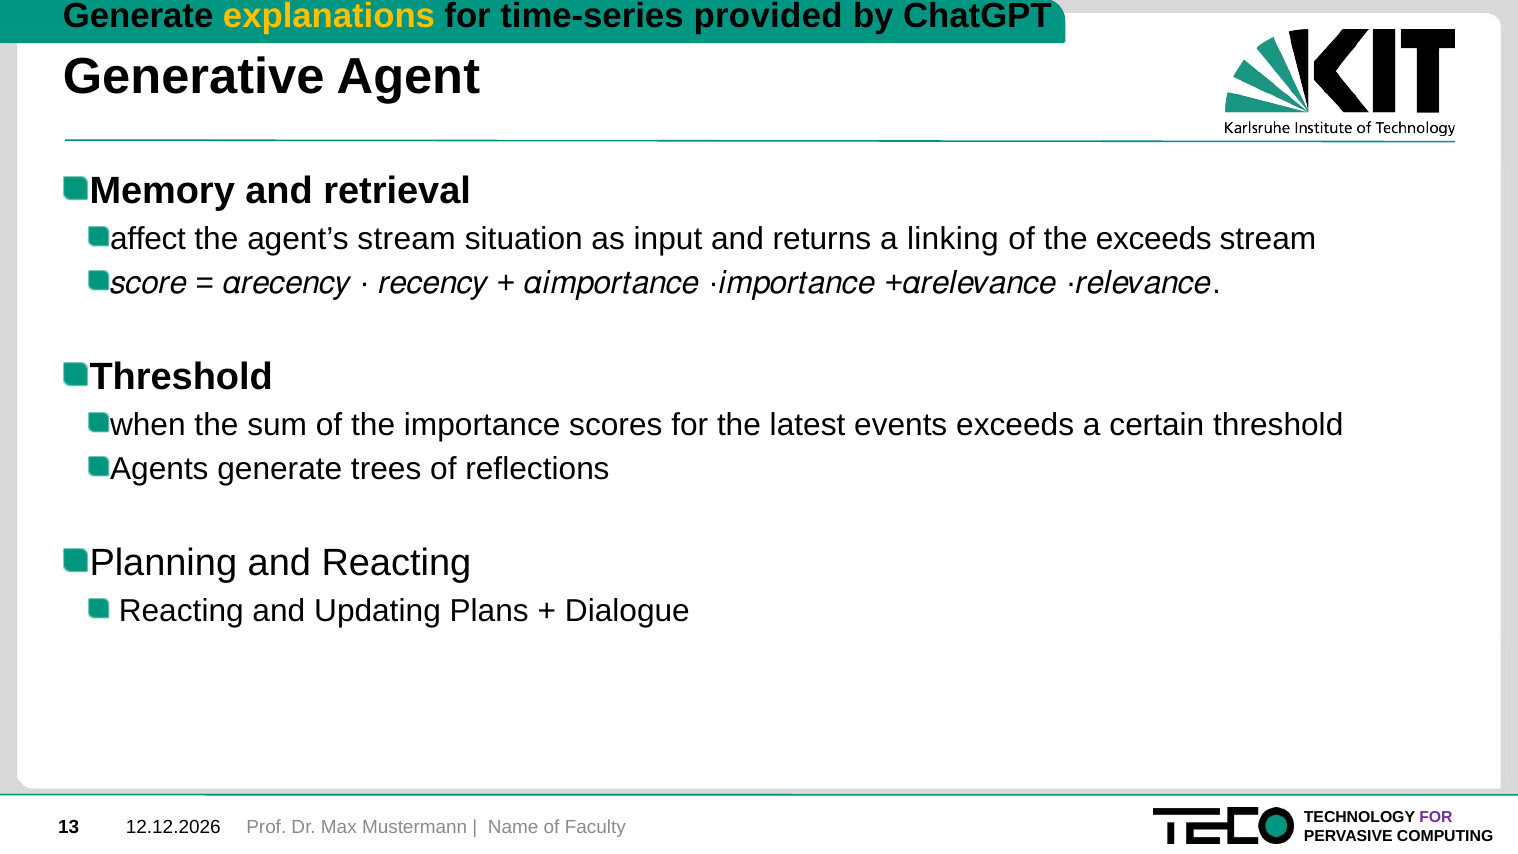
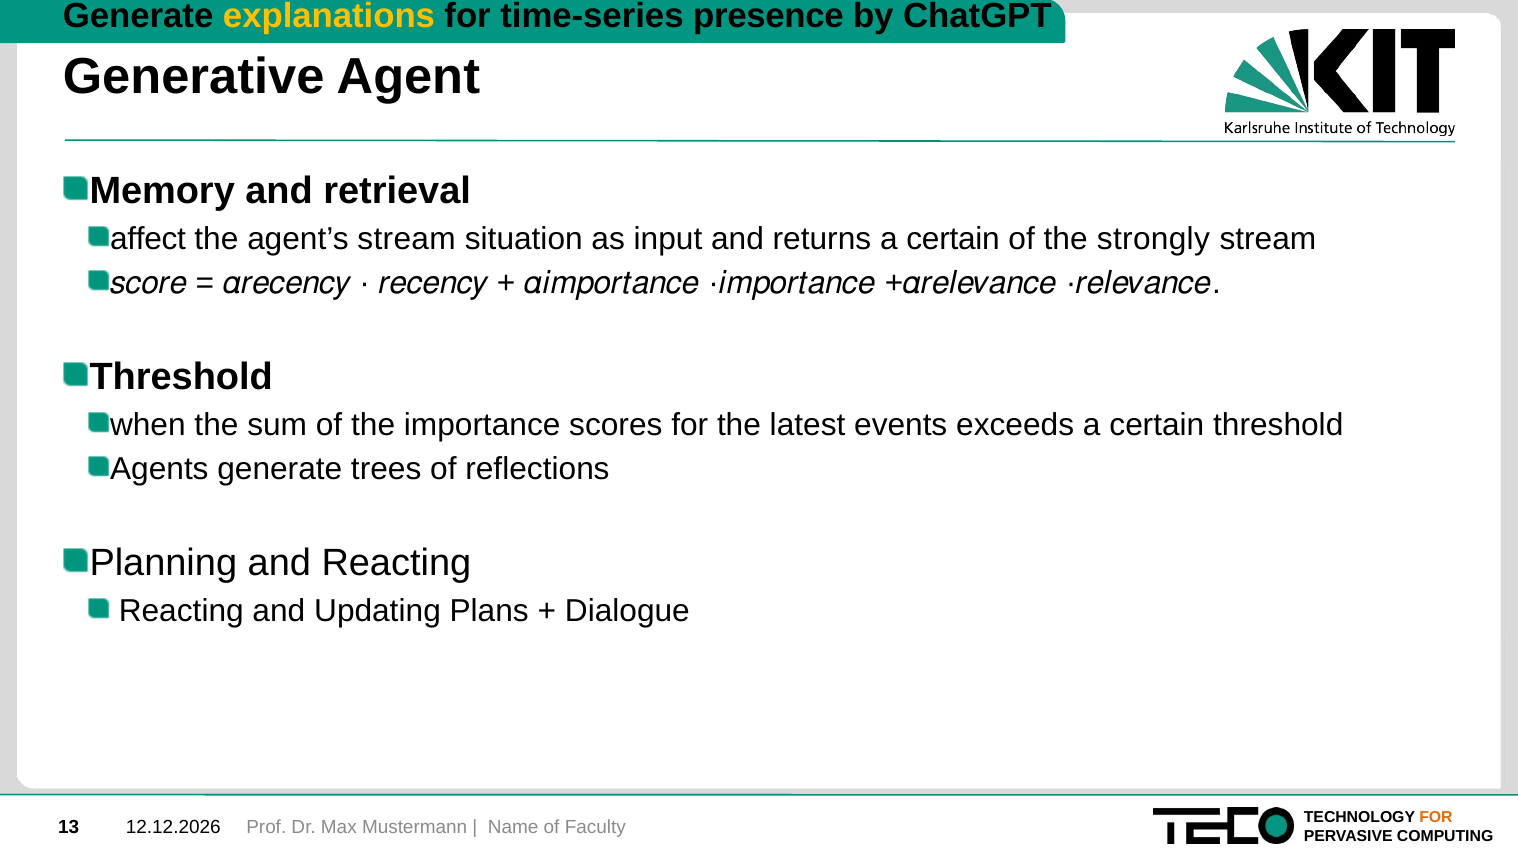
provided: provided -> presence
returns a linking: linking -> certain
the exceeds: exceeds -> strongly
FOR at (1436, 817) colour: purple -> orange
